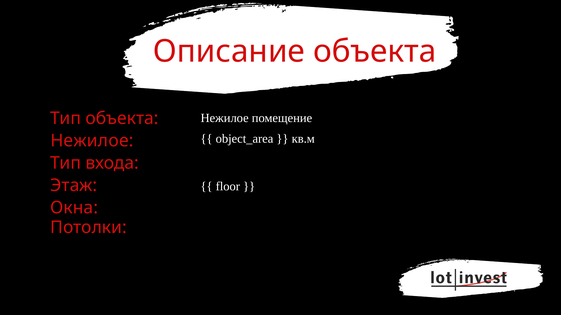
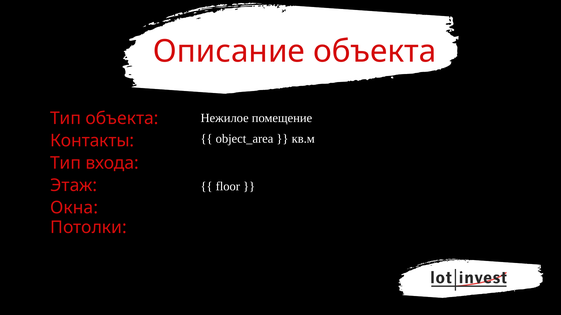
Нежилое at (92, 141): Нежилое -> Контакты
